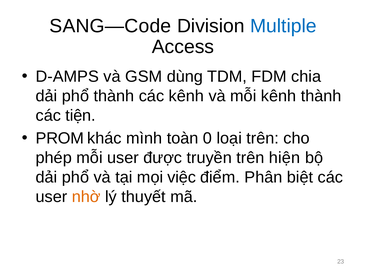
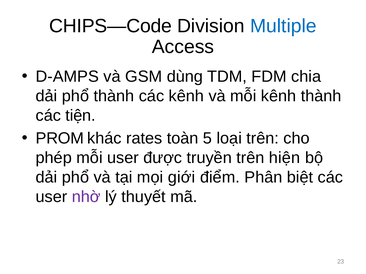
SANG—Code: SANG—Code -> CHIPS—Code
mình: mình -> rates
0: 0 -> 5
việc: việc -> giới
nhờ colour: orange -> purple
